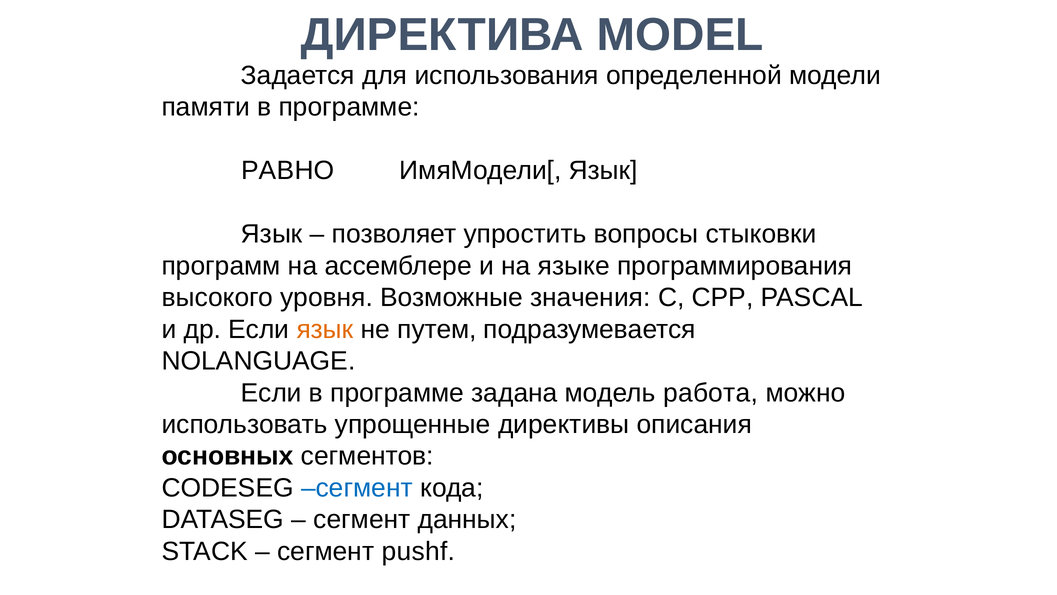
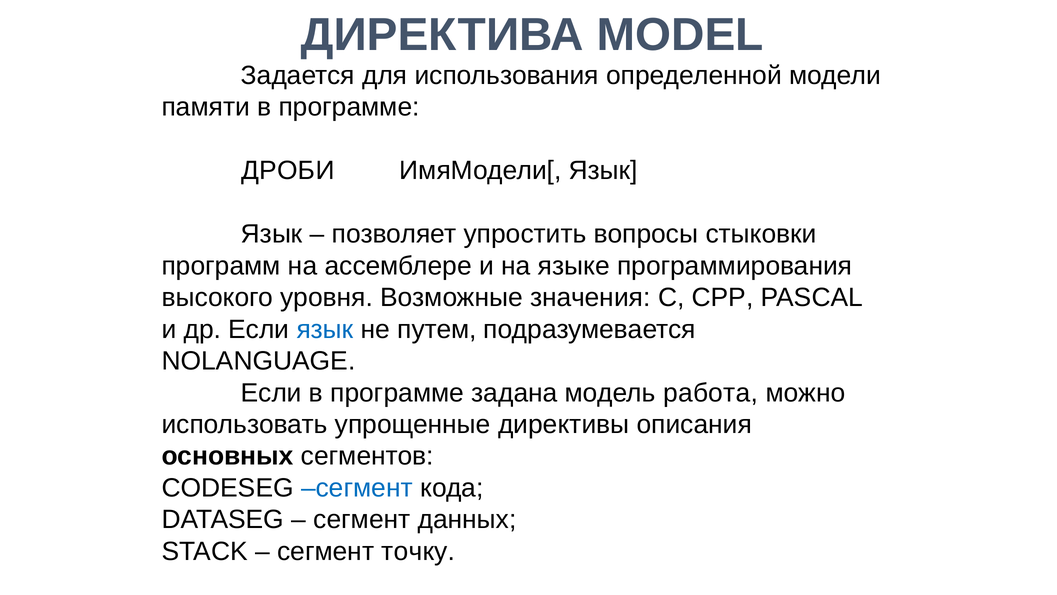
РАВНО: РАВНО -> ДРОБИ
язык at (325, 329) colour: orange -> blue
pushf: pushf -> точку
